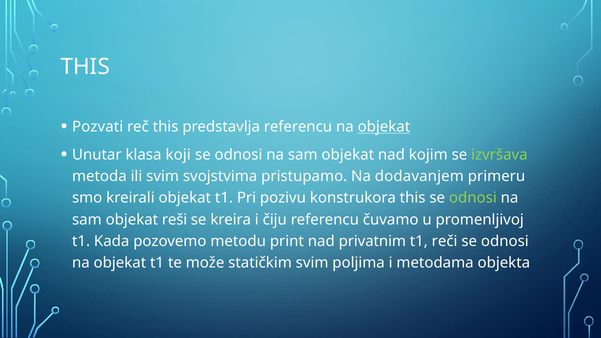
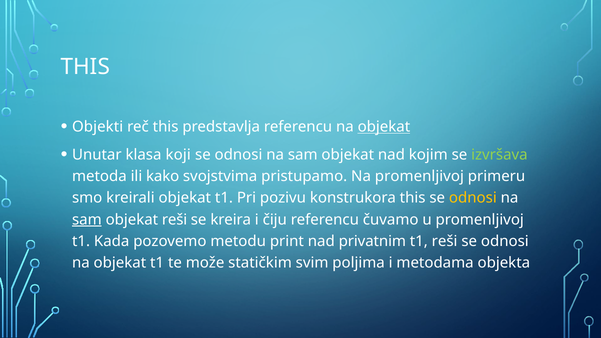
Pozvati: Pozvati -> Objekti
ili svim: svim -> kako
Na dodavanjem: dodavanjem -> promenljivoj
odnosi at (473, 198) colour: light green -> yellow
sam at (87, 220) underline: none -> present
t1 reči: reči -> reši
